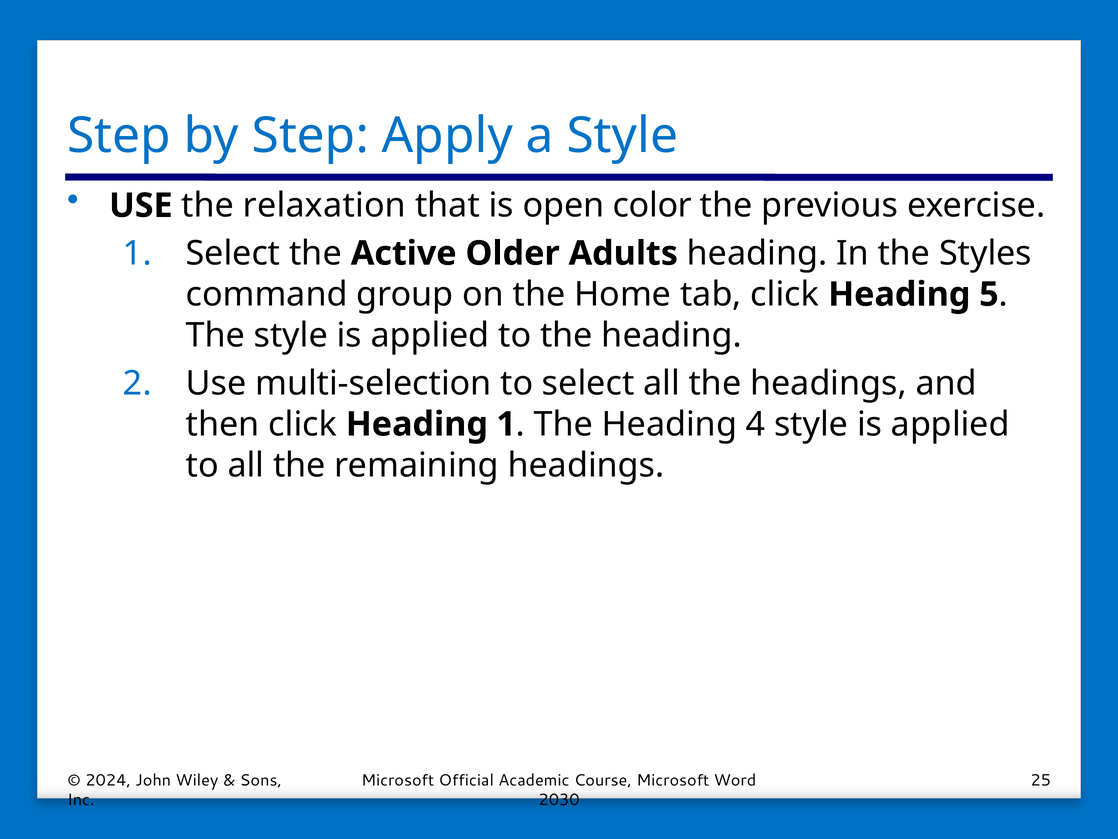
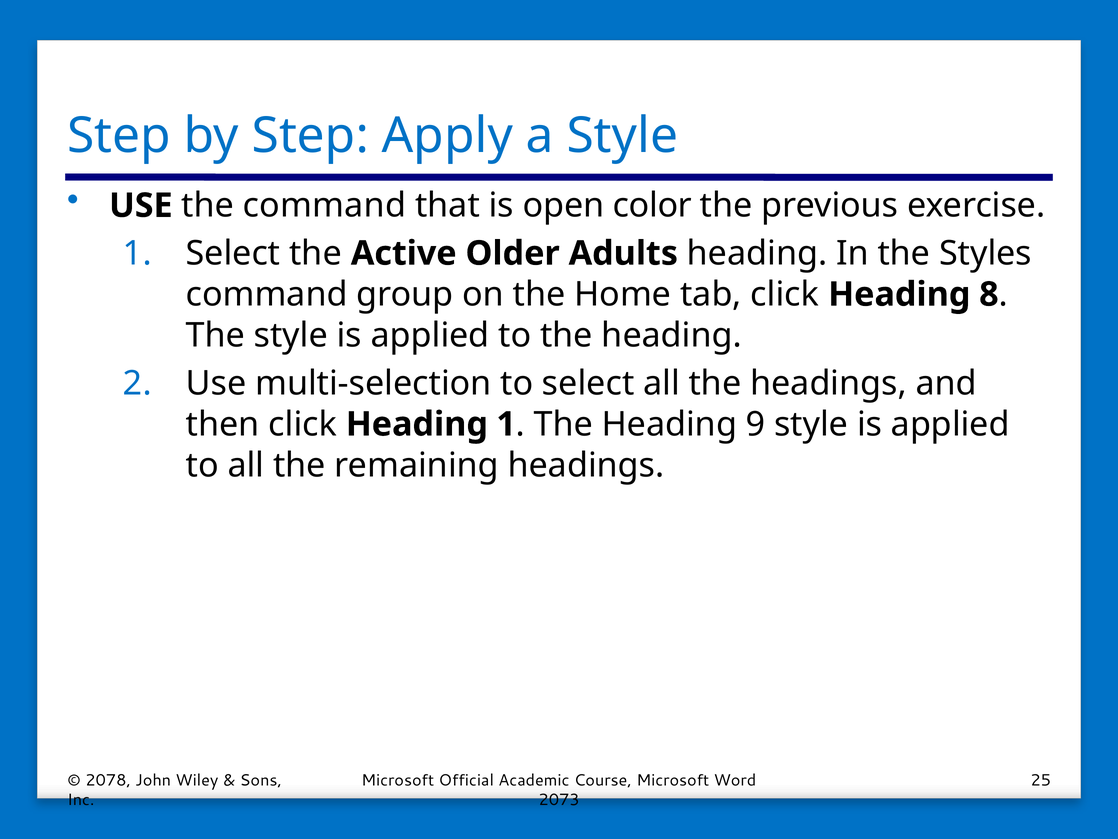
the relaxation: relaxation -> command
5: 5 -> 8
4: 4 -> 9
2024: 2024 -> 2078
2030: 2030 -> 2073
